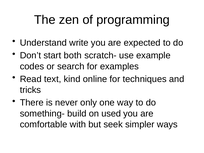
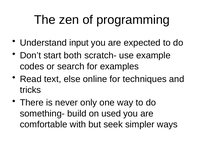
write: write -> input
kind: kind -> else
